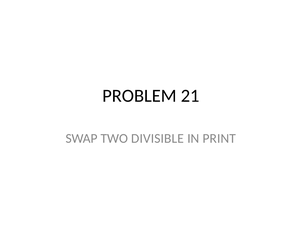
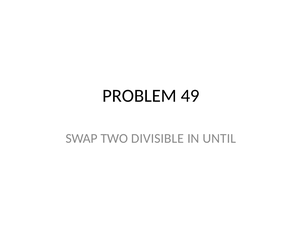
21: 21 -> 49
PRINT: PRINT -> UNTIL
